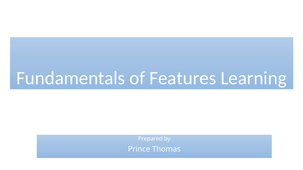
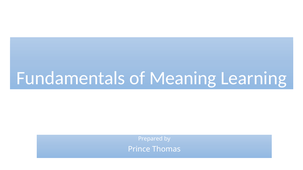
Features: Features -> Meaning
